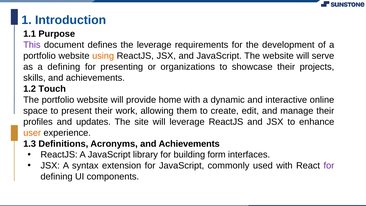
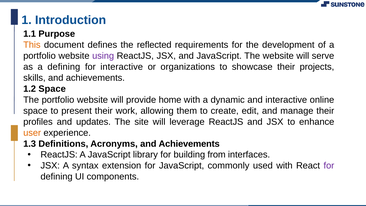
This colour: purple -> orange
the leverage: leverage -> reflected
using colour: orange -> purple
for presenting: presenting -> interactive
1.2 Touch: Touch -> Space
form: form -> from
